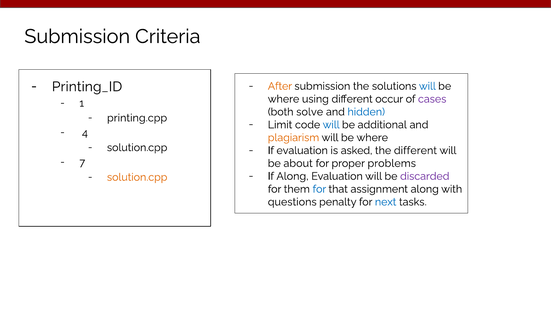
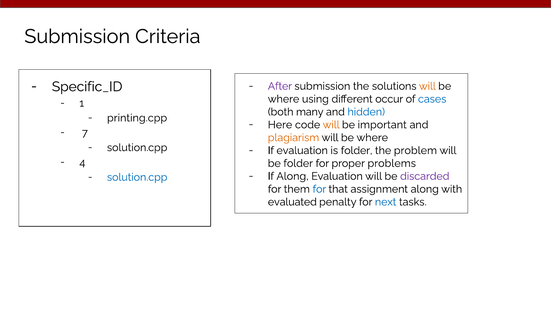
Printing_ID: Printing_ID -> Specific_ID
After colour: orange -> purple
will at (427, 86) colour: blue -> orange
cases colour: purple -> blue
solve: solve -> many
Limit: Limit -> Here
will at (331, 125) colour: blue -> orange
additional: additional -> important
4: 4 -> 7
is asked: asked -> folder
the different: different -> problem
7: 7 -> 4
be about: about -> folder
solution.cpp at (137, 177) colour: orange -> blue
questions: questions -> evaluated
